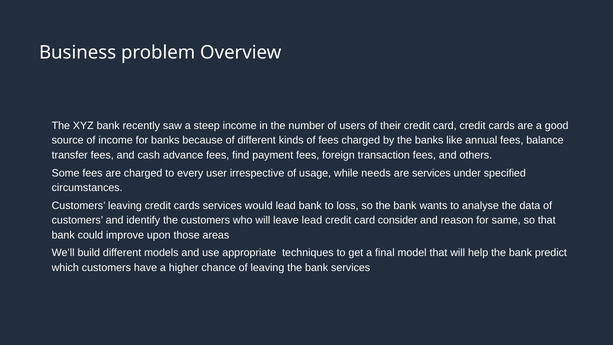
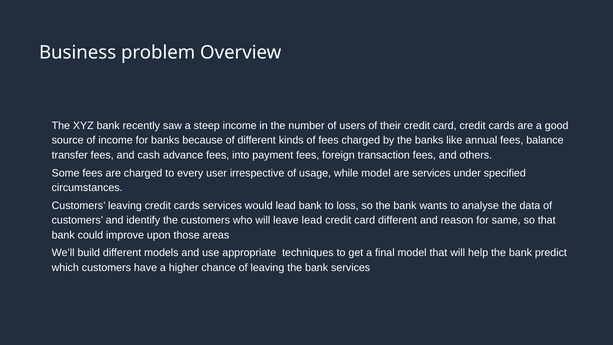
find: find -> into
while needs: needs -> model
card consider: consider -> different
